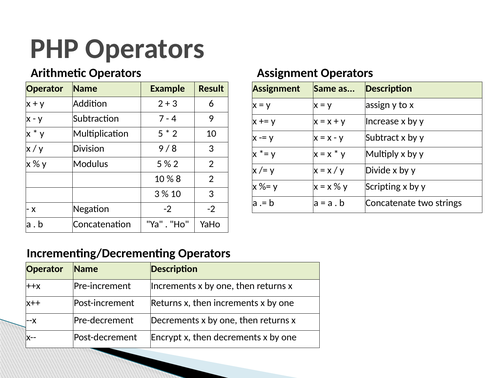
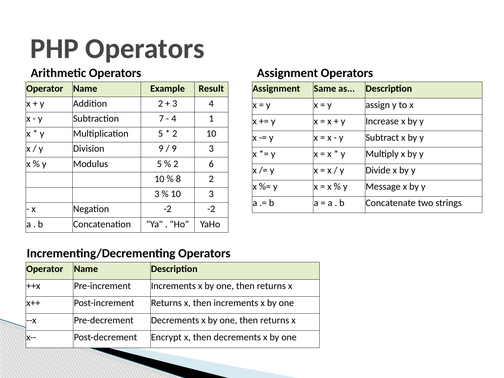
3 6: 6 -> 4
4 9: 9 -> 1
8 at (174, 149): 8 -> 9
2 2: 2 -> 6
Scripting: Scripting -> Message
